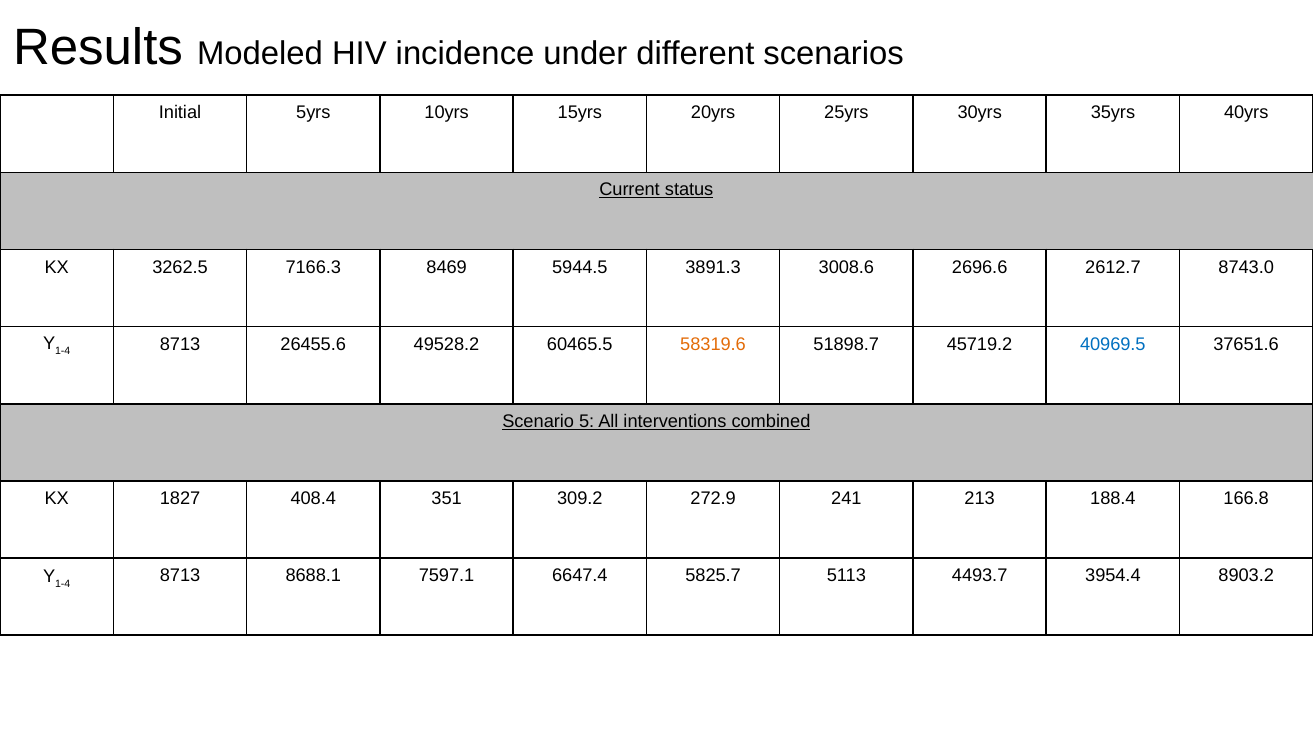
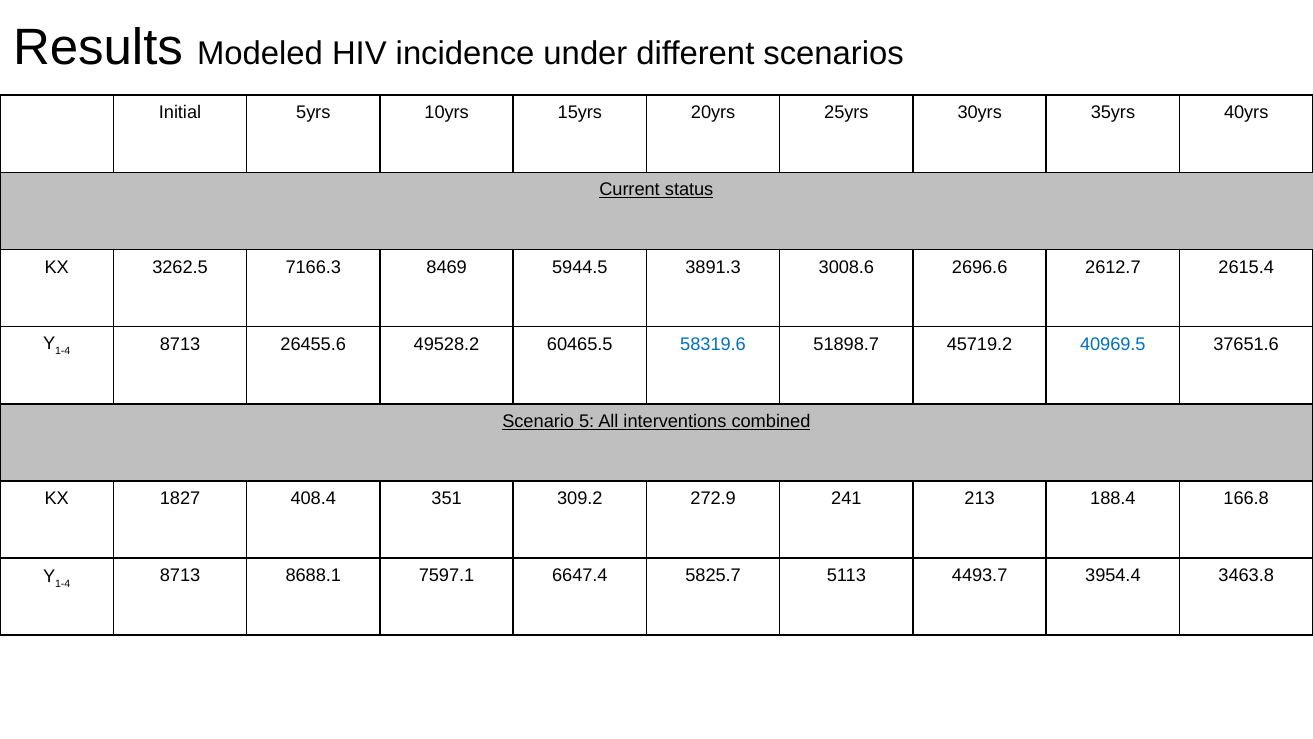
8743.0: 8743.0 -> 2615.4
58319.6 colour: orange -> blue
8903.2: 8903.2 -> 3463.8
